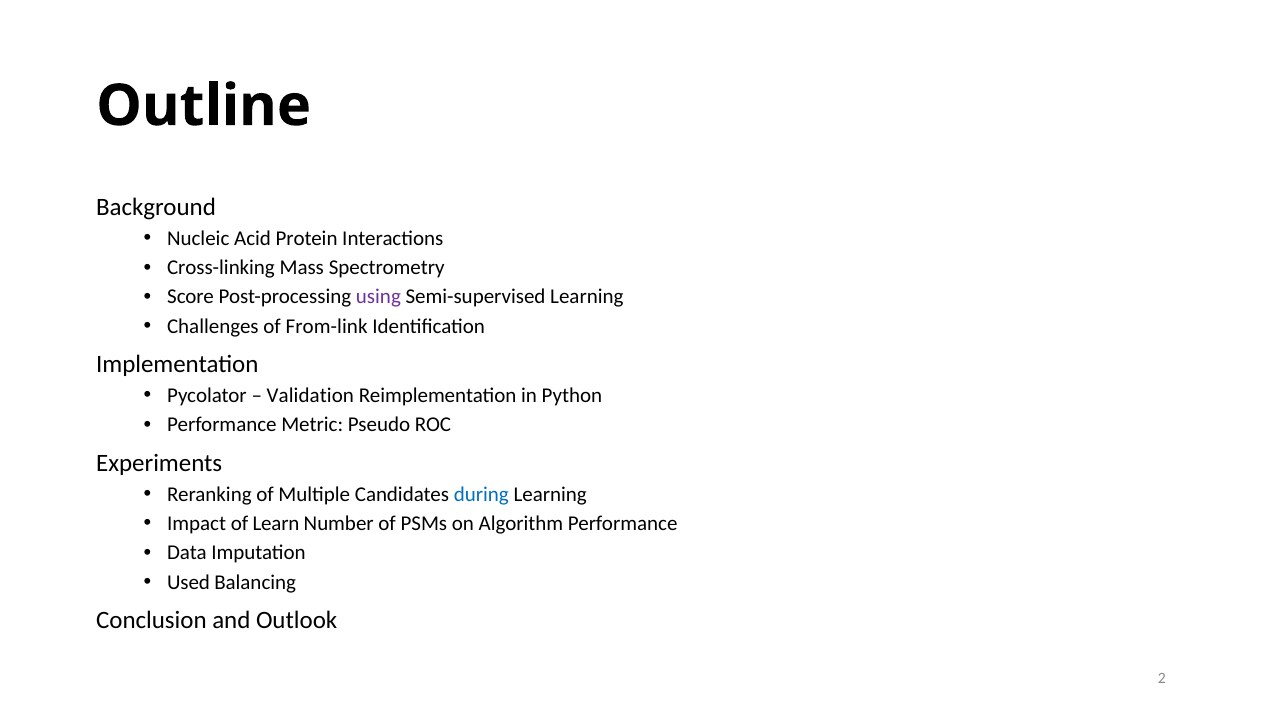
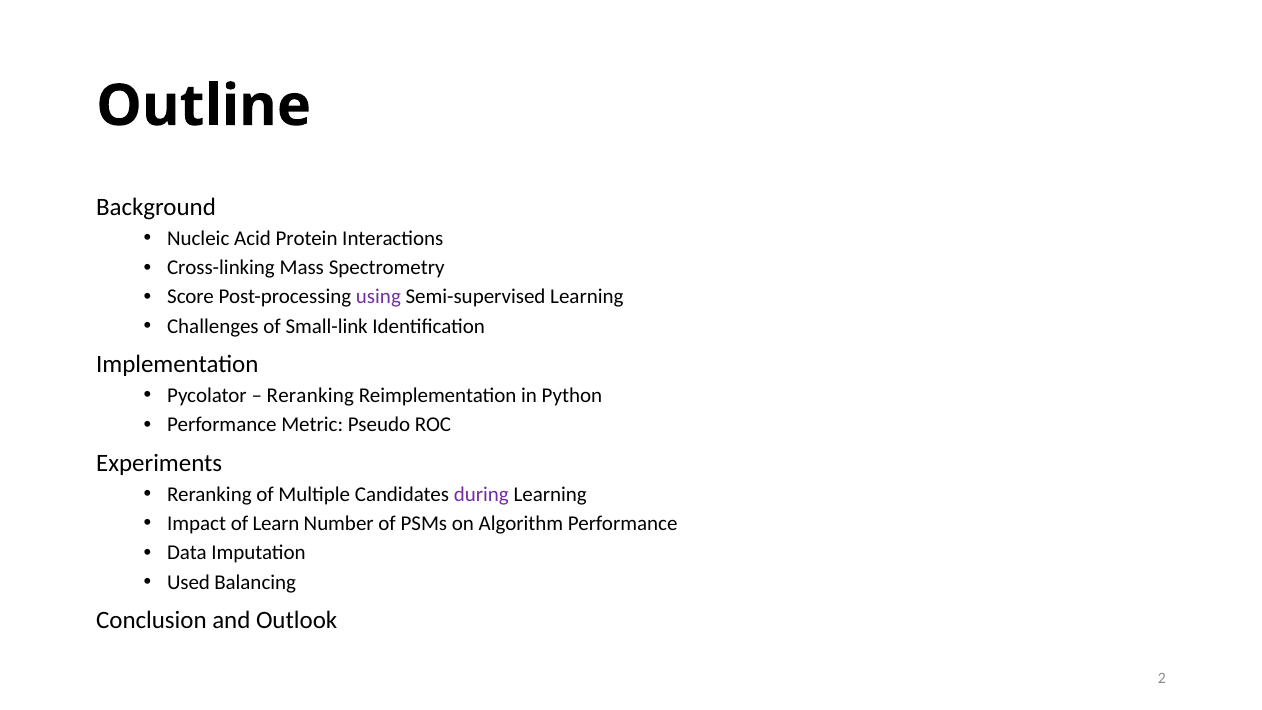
From-link: From-link -> Small-link
Validation at (310, 396): Validation -> Reranking
during colour: blue -> purple
